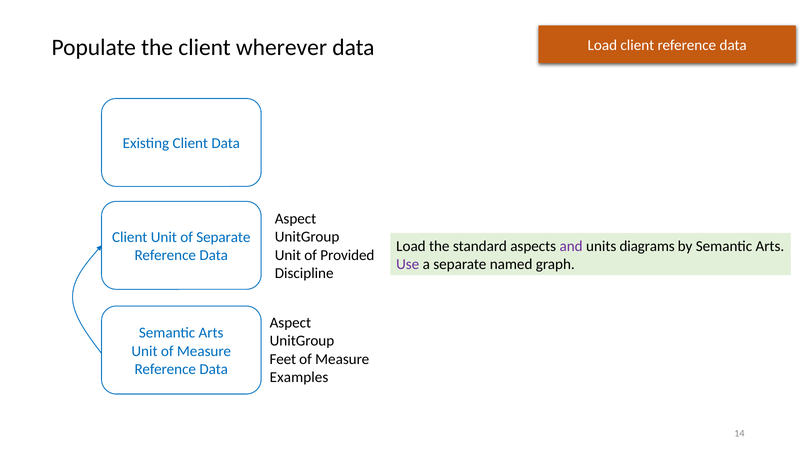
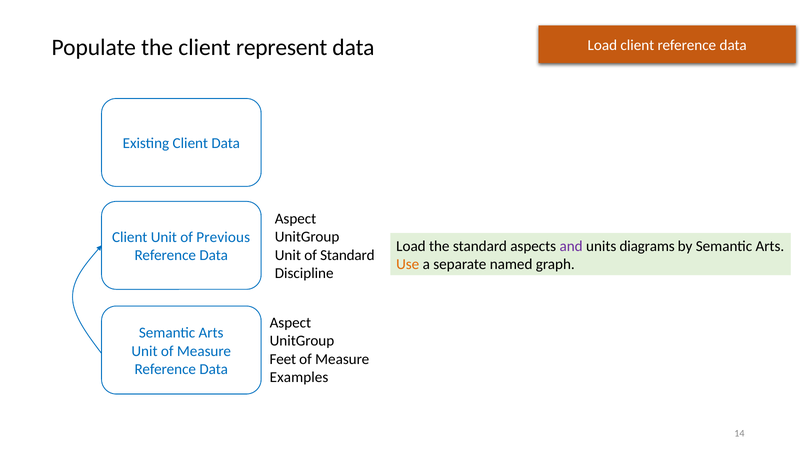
wherever: wherever -> represent
of Separate: Separate -> Previous
of Provided: Provided -> Standard
Use colour: purple -> orange
